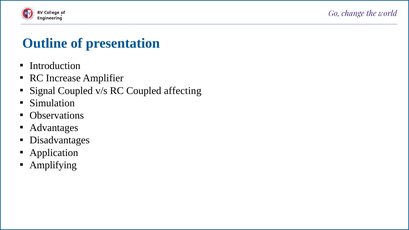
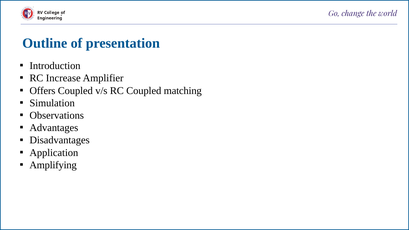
Signal: Signal -> Offers
affecting: affecting -> matching
